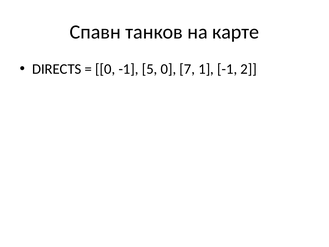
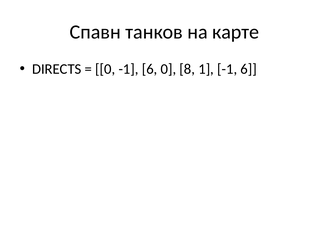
0 -1 5: 5 -> 6
7: 7 -> 8
1 -1 2: 2 -> 6
